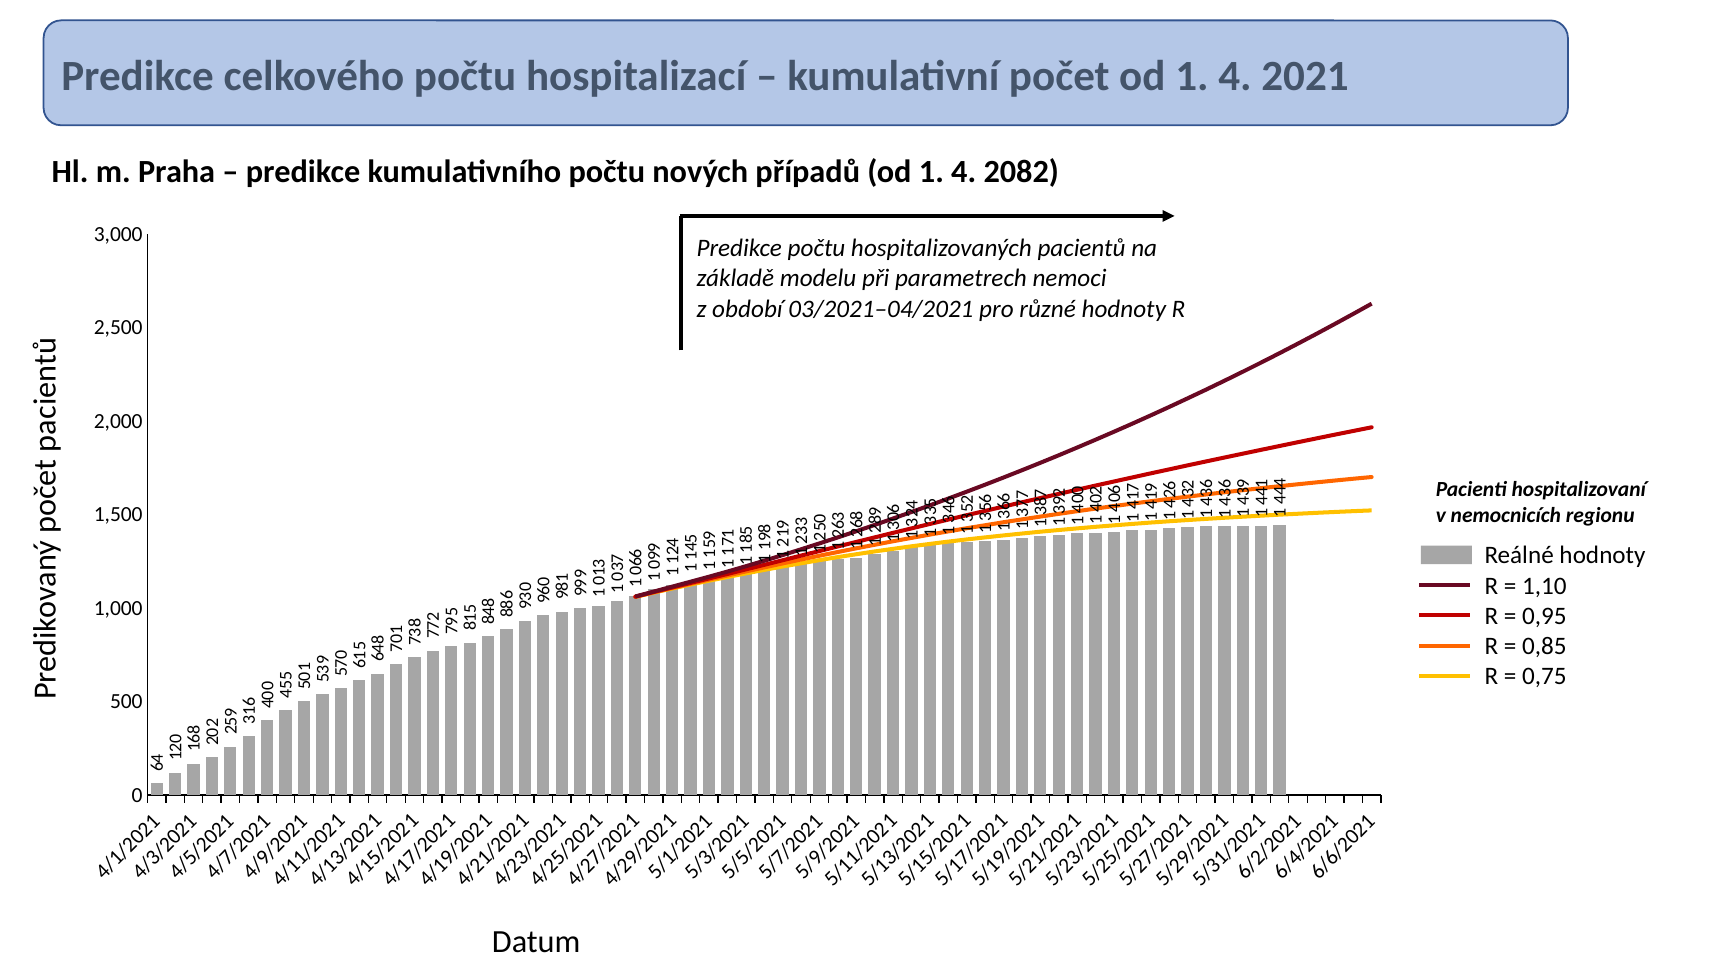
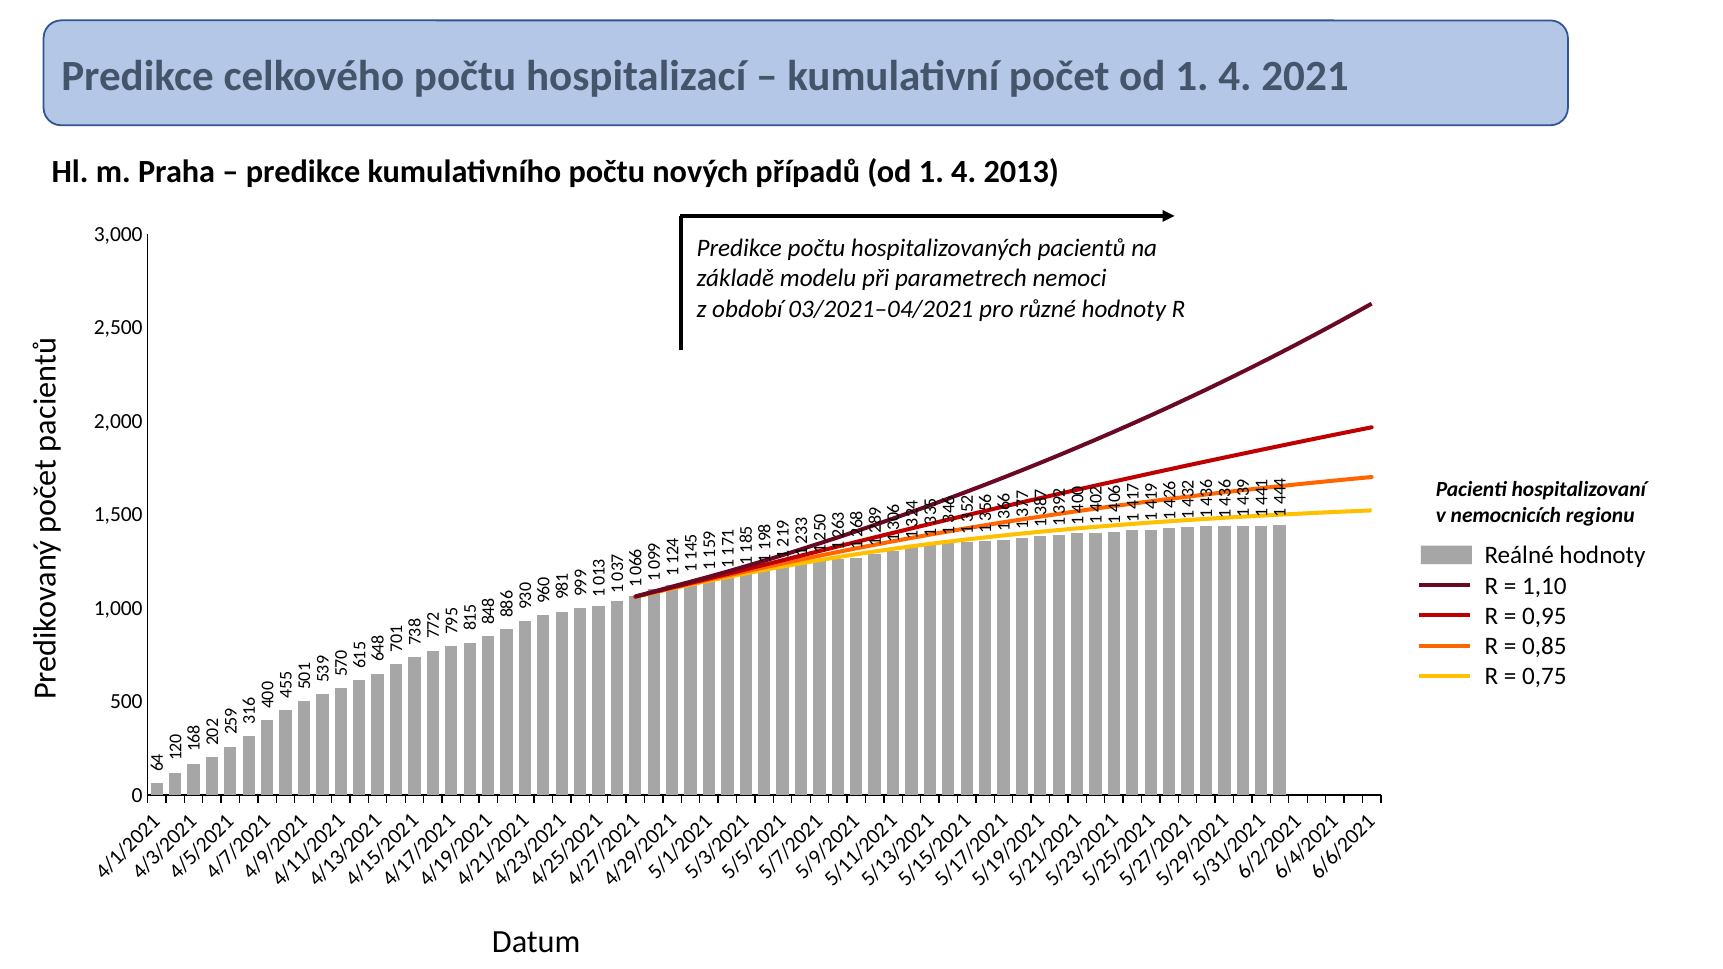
2082: 2082 -> 2013
